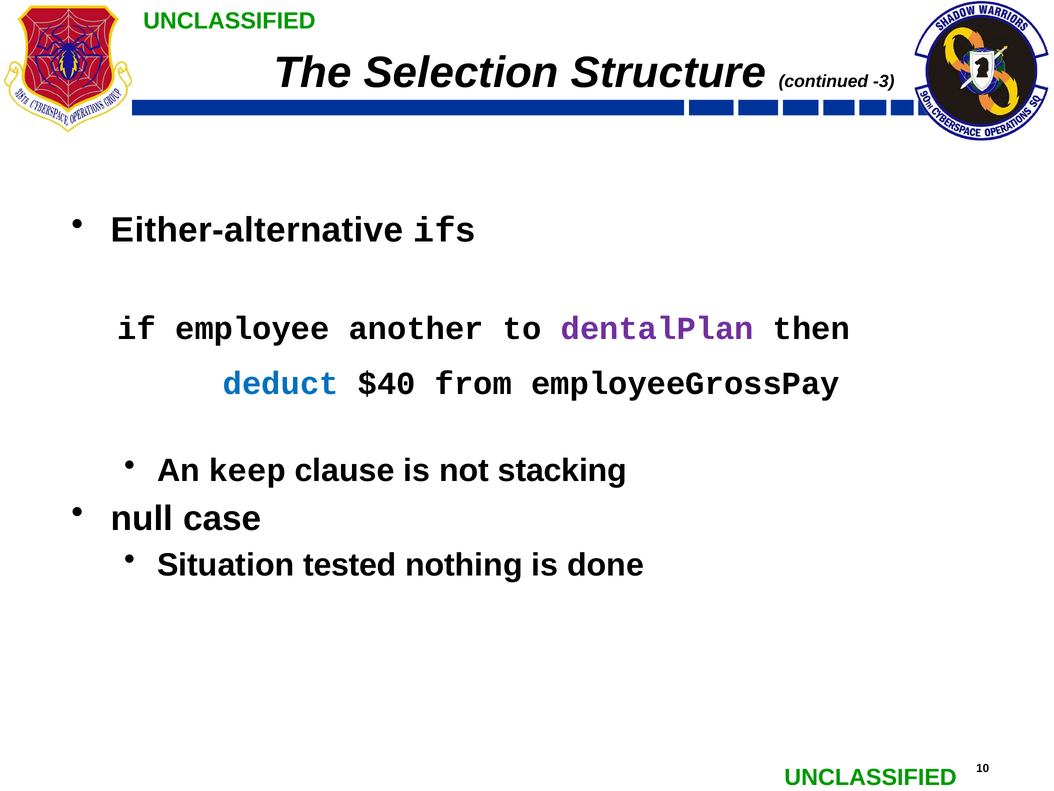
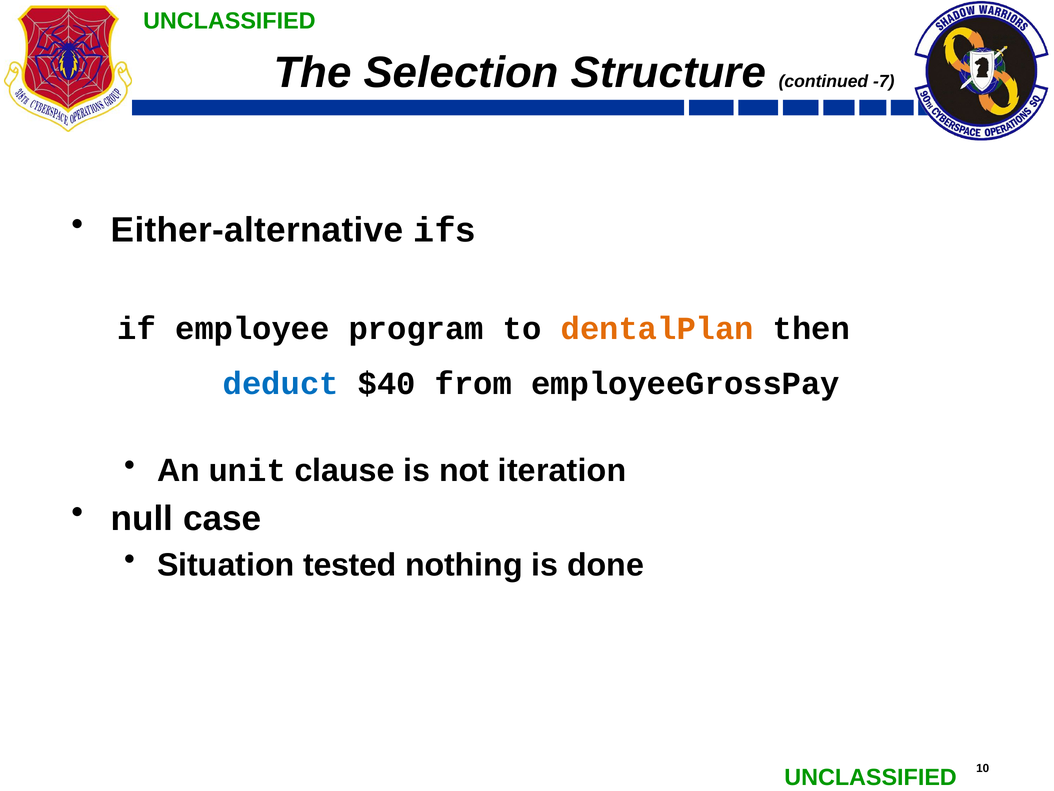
-3: -3 -> -7
another: another -> program
dentalPlan colour: purple -> orange
keep: keep -> unit
stacking: stacking -> iteration
